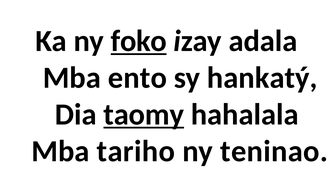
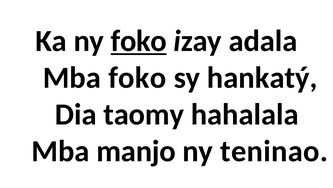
Mba ento: ento -> foko
taomy underline: present -> none
tariho: tariho -> manjo
